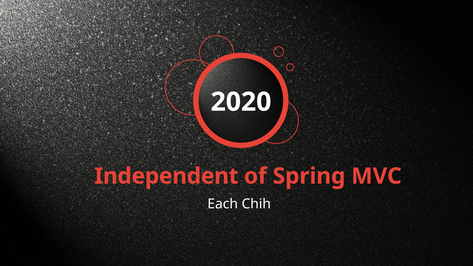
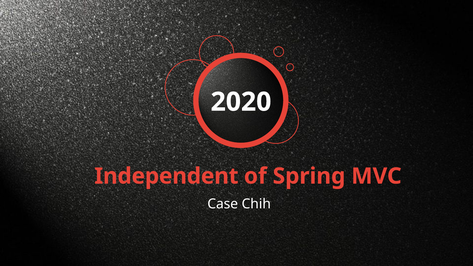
Each: Each -> Case
